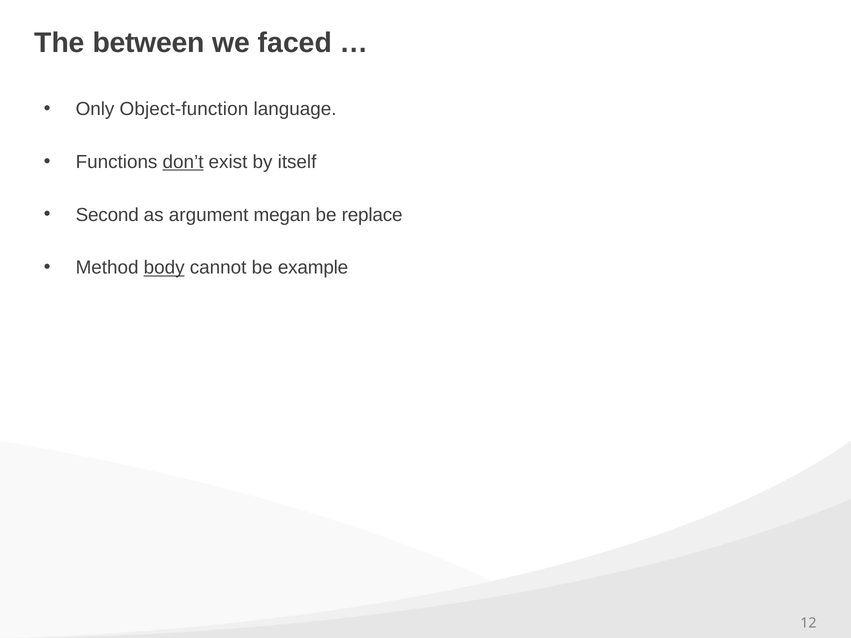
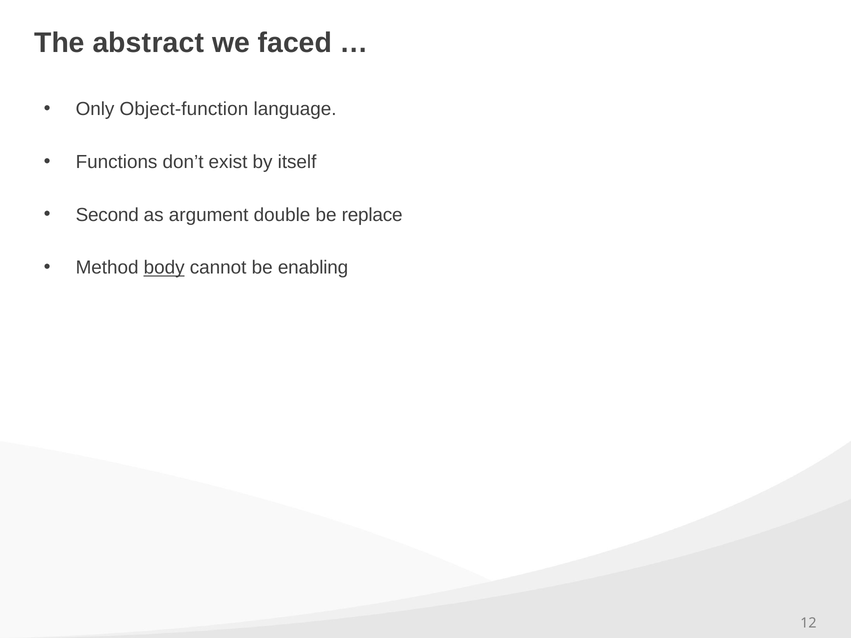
between: between -> abstract
don’t underline: present -> none
megan: megan -> double
example: example -> enabling
